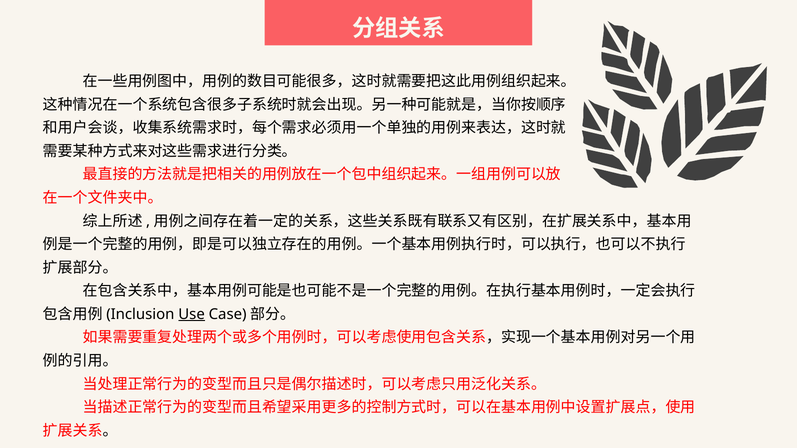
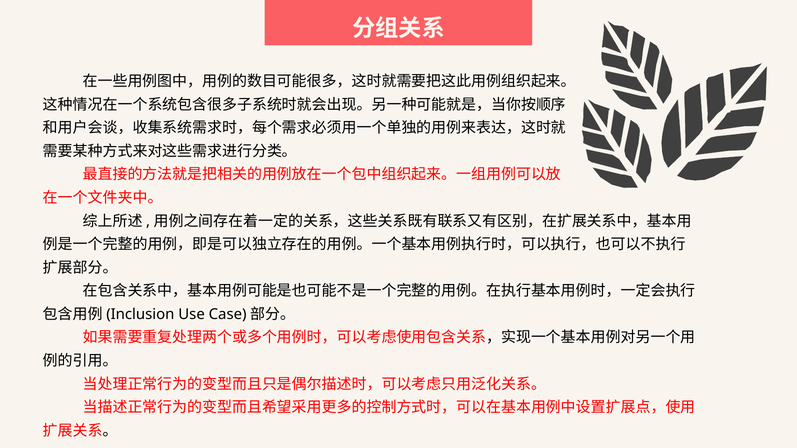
Use underline: present -> none
